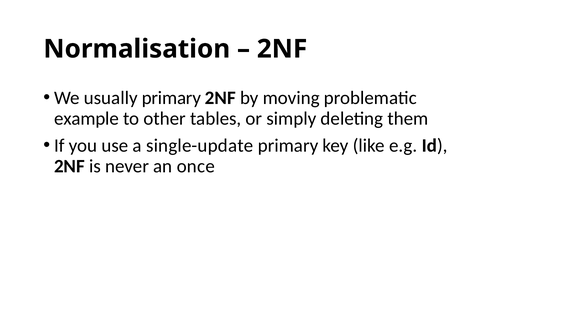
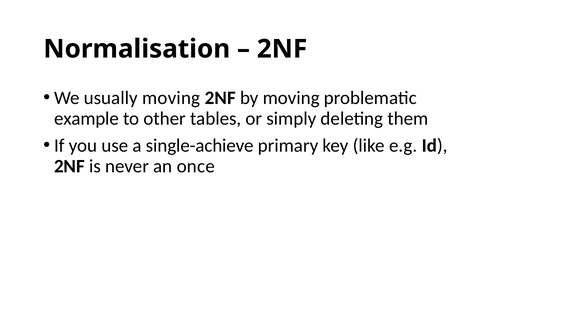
usually primary: primary -> moving
single-update: single-update -> single-achieve
